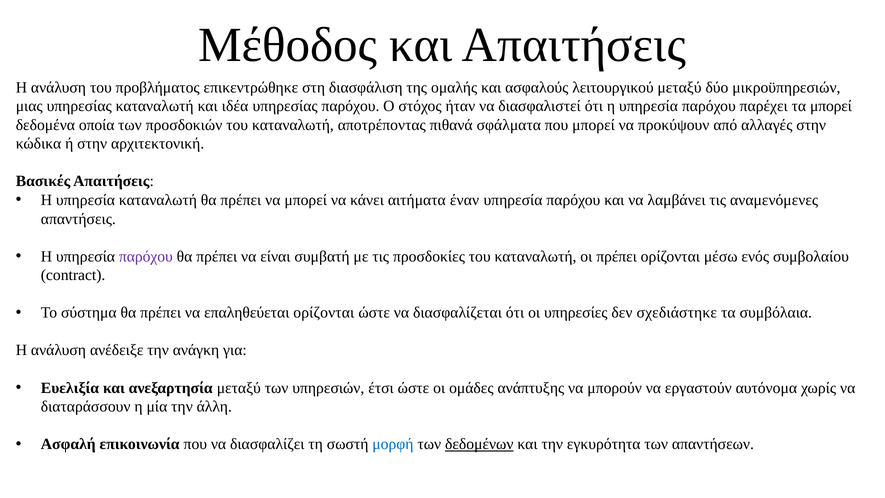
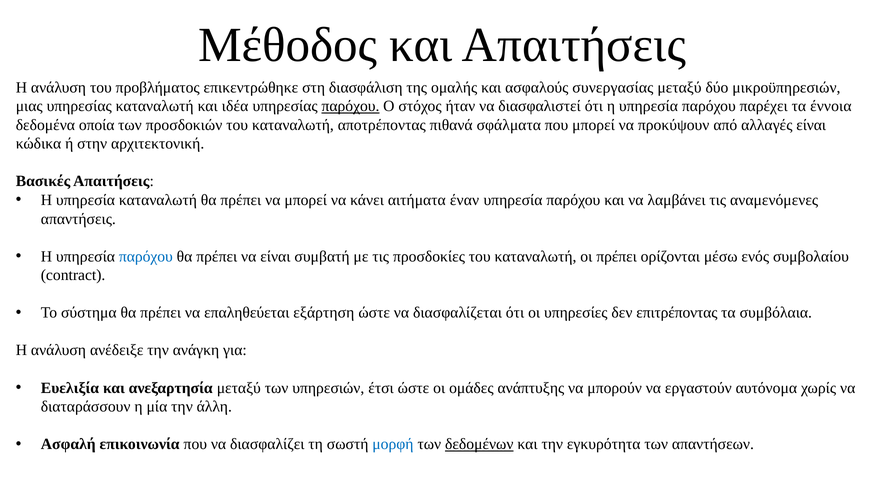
λειτουργικού: λειτουργικού -> συνεργασίας
παρόχου at (351, 106) underline: none -> present
τα μπορεί: μπορεί -> έννοια
αλλαγές στην: στην -> είναι
παρόχου at (146, 256) colour: purple -> blue
επαληθεύεται ορίζονται: ορίζονται -> εξάρτηση
σχεδιάστηκε: σχεδιάστηκε -> επιτρέποντας
